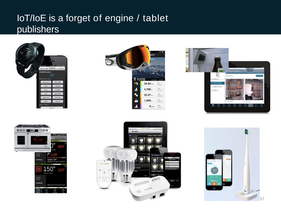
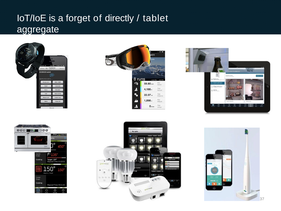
engine: engine -> directly
publishers: publishers -> aggregate
